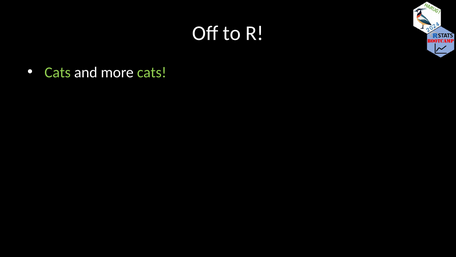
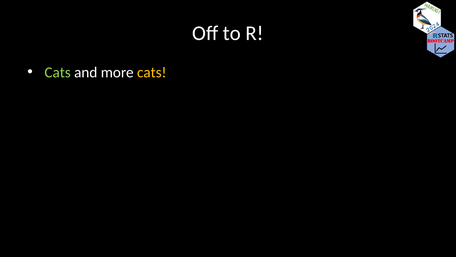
cats at (152, 72) colour: light green -> yellow
